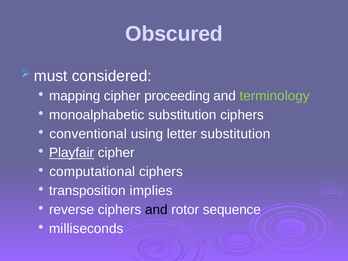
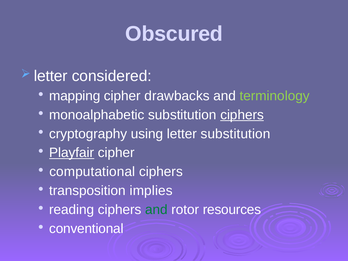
must at (51, 76): must -> letter
proceeding: proceeding -> drawbacks
ciphers at (242, 115) underline: none -> present
conventional: conventional -> cryptography
reverse: reverse -> reading
and at (156, 210) colour: black -> green
sequence: sequence -> resources
milliseconds: milliseconds -> conventional
